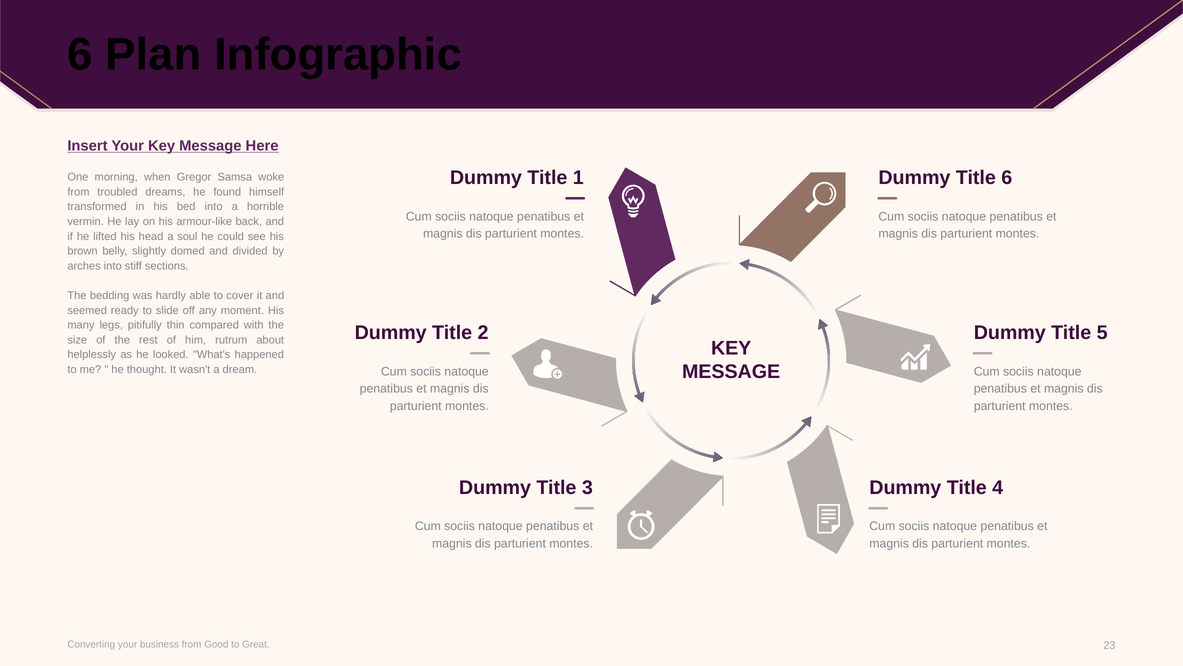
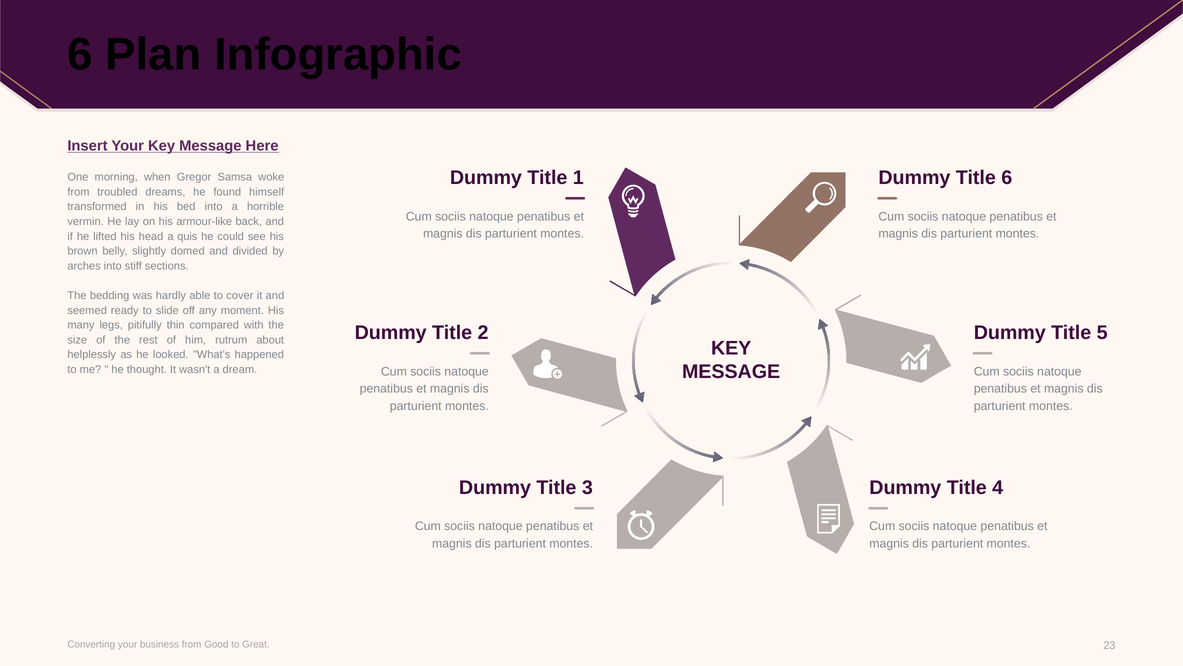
soul: soul -> quis
